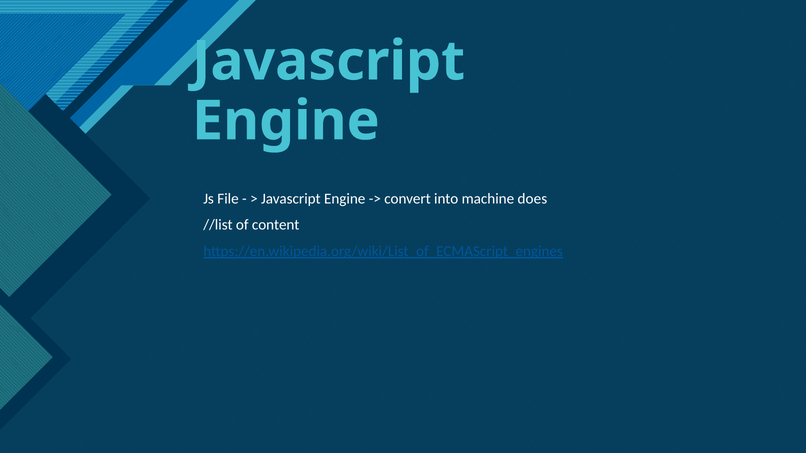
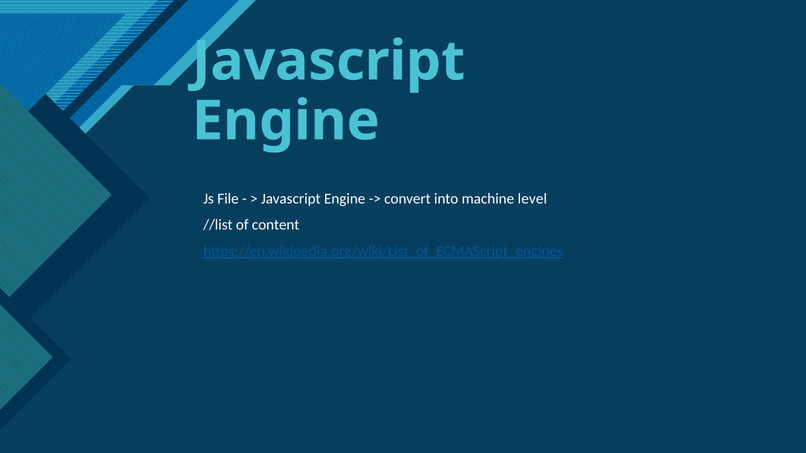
does: does -> level
